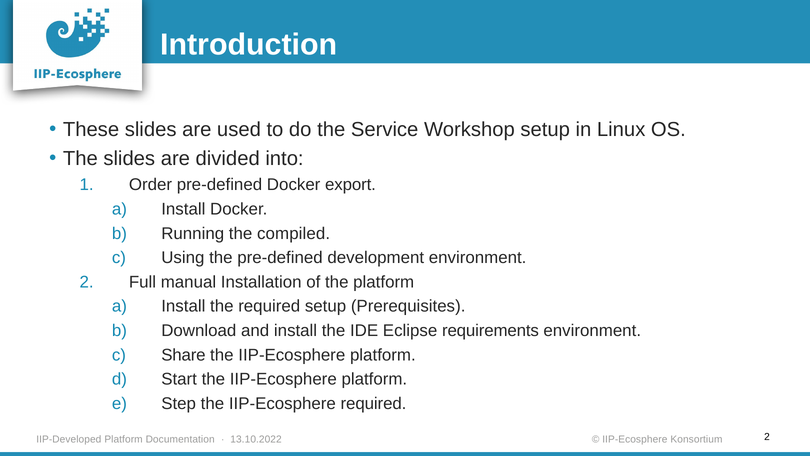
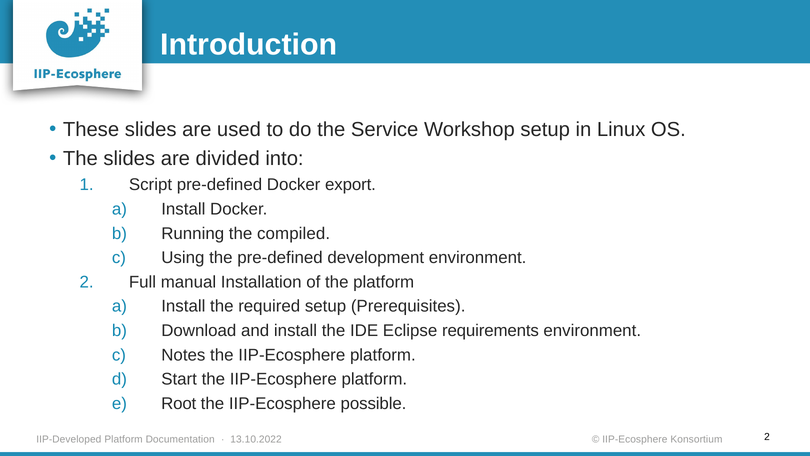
Order: Order -> Script
Share: Share -> Notes
Step: Step -> Root
IIP-Ecosphere required: required -> possible
